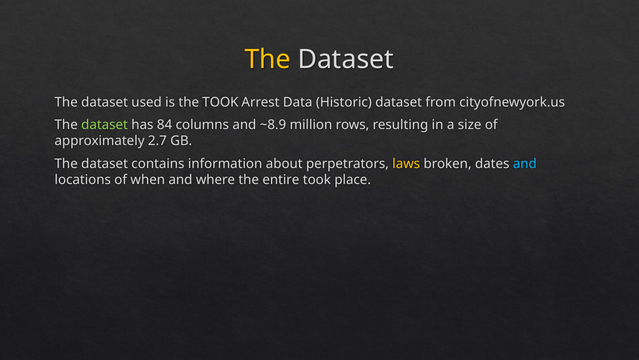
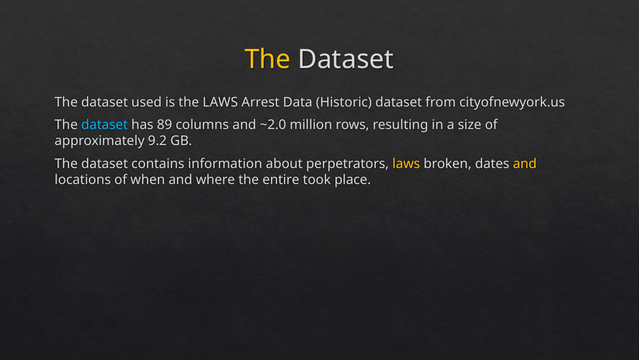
the TOOK: TOOK -> LAWS
dataset at (105, 125) colour: light green -> light blue
84: 84 -> 89
~8.9: ~8.9 -> ~2.0
2.7: 2.7 -> 9.2
and at (525, 163) colour: light blue -> yellow
